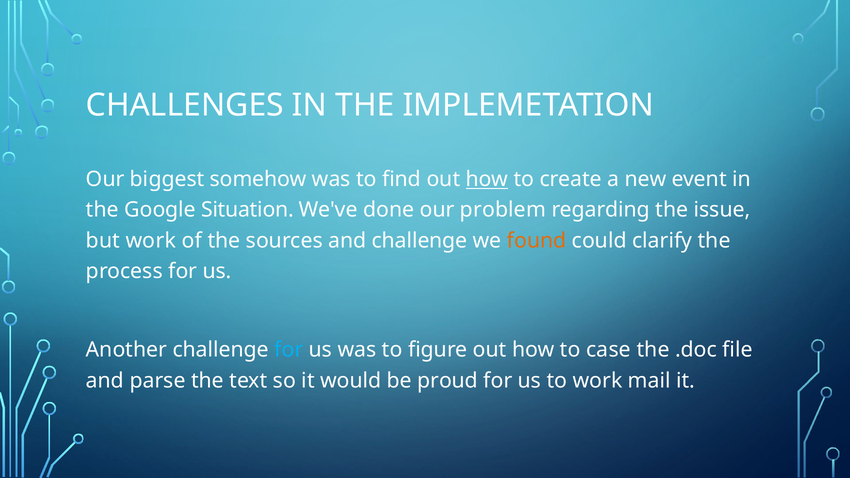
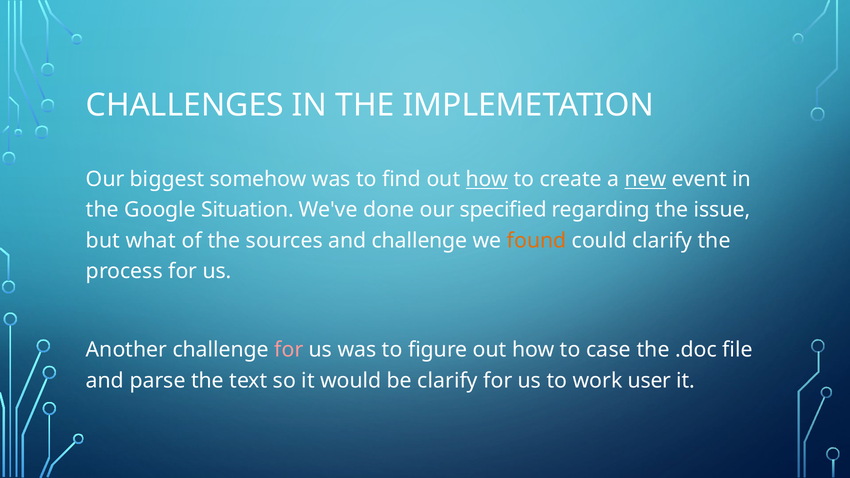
new underline: none -> present
problem: problem -> specified
but work: work -> what
for at (289, 350) colour: light blue -> pink
be proud: proud -> clarify
mail: mail -> user
